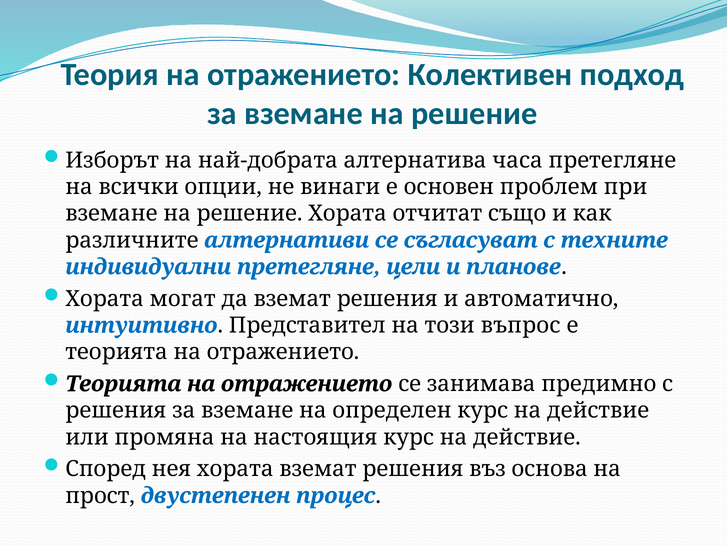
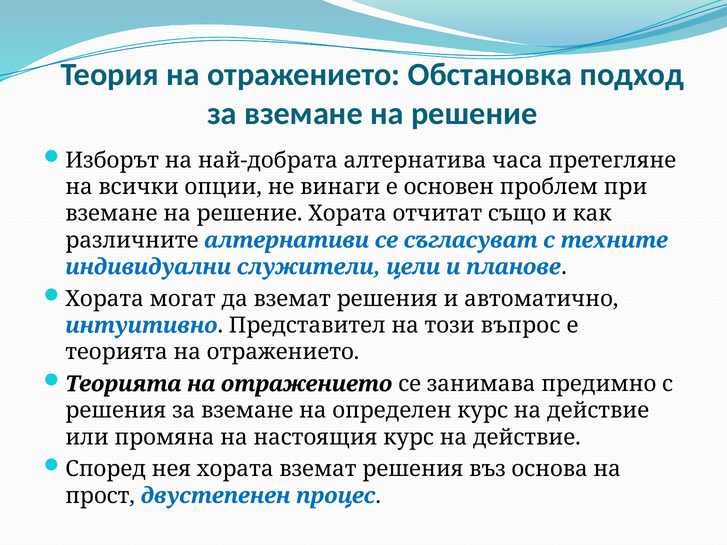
Колективен: Колективен -> Обстановка
индивидуални претегляне: претегляне -> служители
